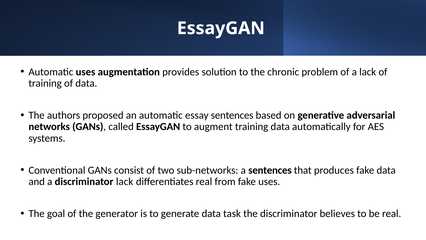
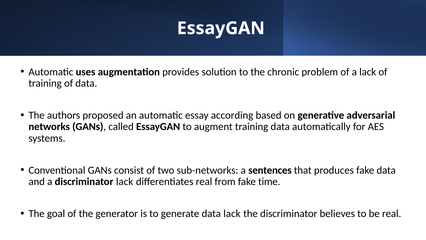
essay sentences: sentences -> according
fake uses: uses -> time
data task: task -> lack
